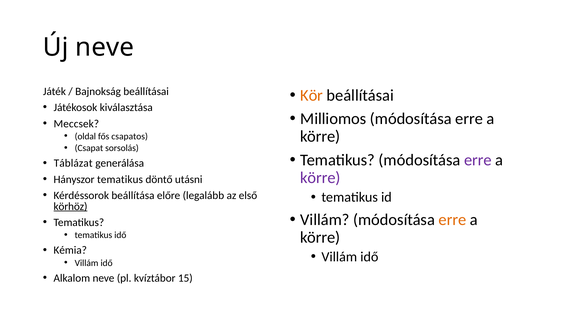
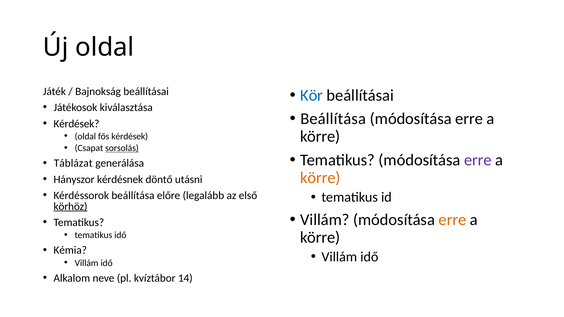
Új neve: neve -> oldal
Kör colour: orange -> blue
Milliomos at (333, 119): Milliomos -> Beállítása
Meccsek at (76, 124): Meccsek -> Kérdések
fős csapatos: csapatos -> kérdések
sorsolás underline: none -> present
körre at (320, 178) colour: purple -> orange
Hányszor tematikus: tematikus -> kérdésnek
15: 15 -> 14
